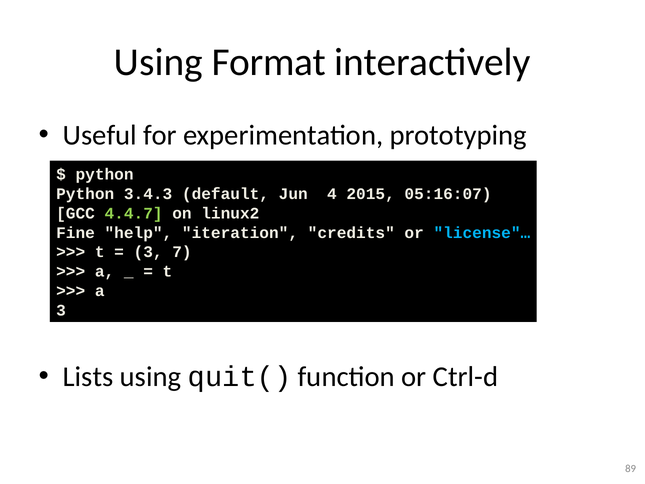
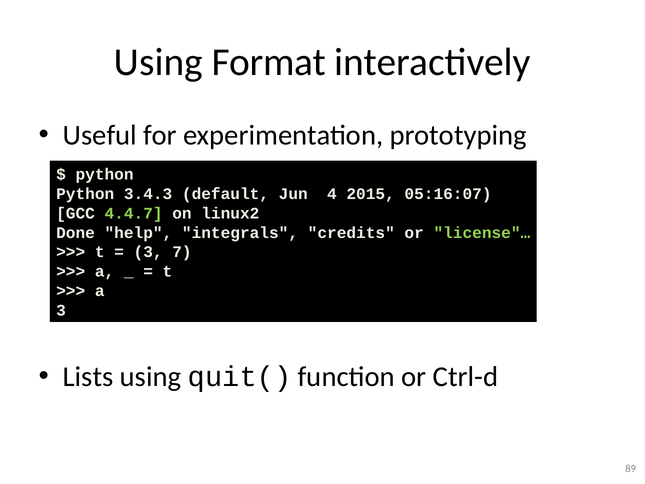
Fine: Fine -> Done
iteration: iteration -> integrals
license"… colour: light blue -> light green
